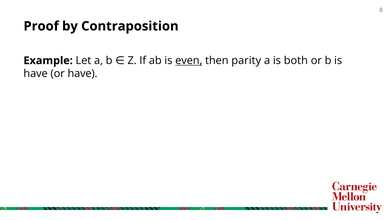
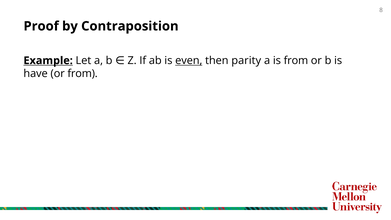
Example underline: none -> present
is both: both -> from
or have: have -> from
